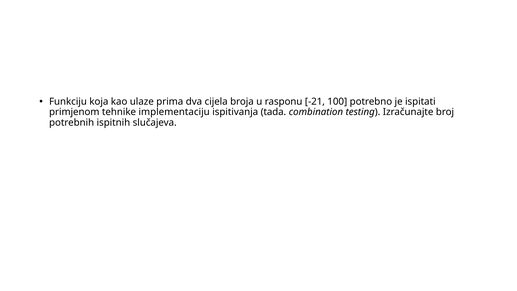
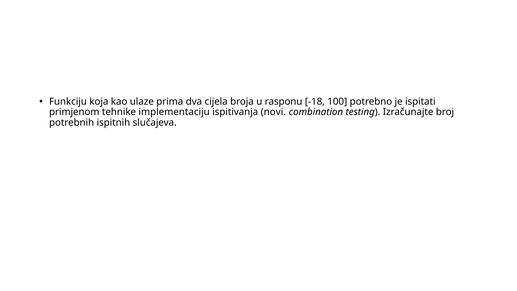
-21: -21 -> -18
tada: tada -> novi
